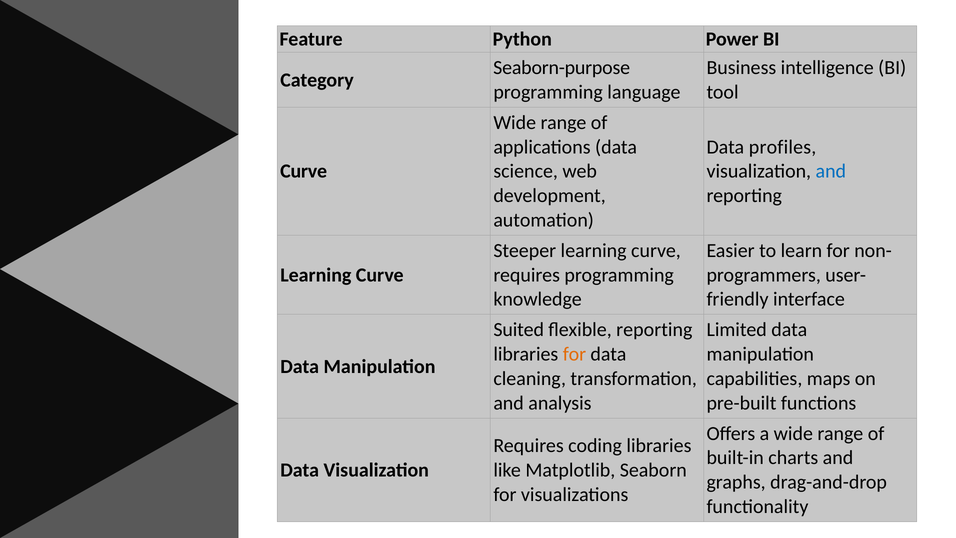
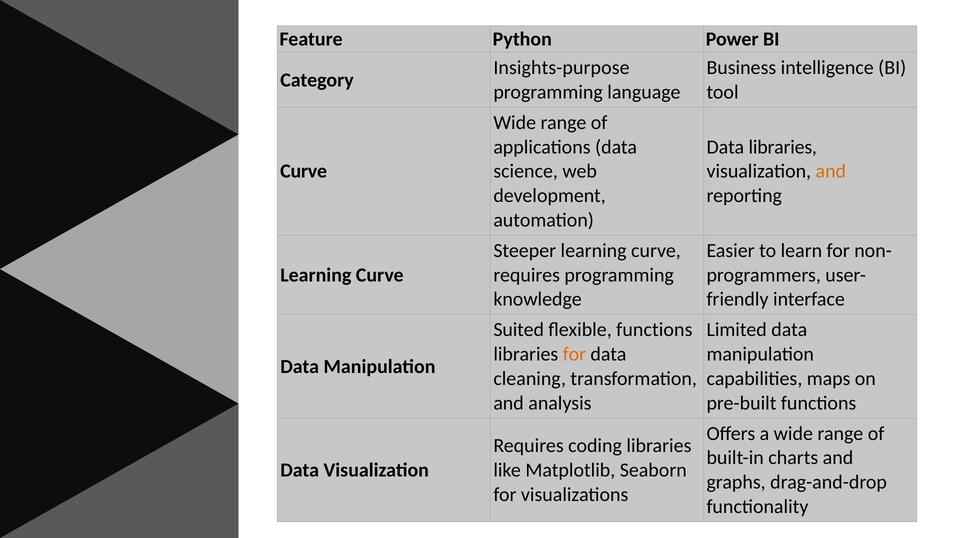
Seaborn-purpose: Seaborn-purpose -> Insights-purpose
Data profiles: profiles -> libraries
and at (831, 171) colour: blue -> orange
flexible reporting: reporting -> functions
